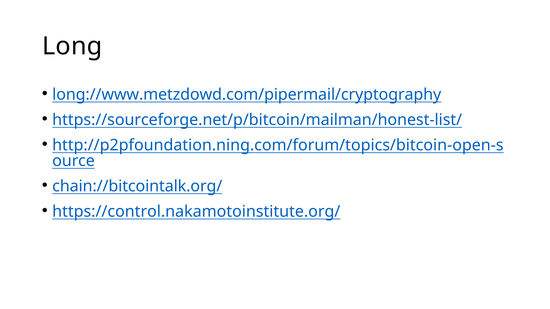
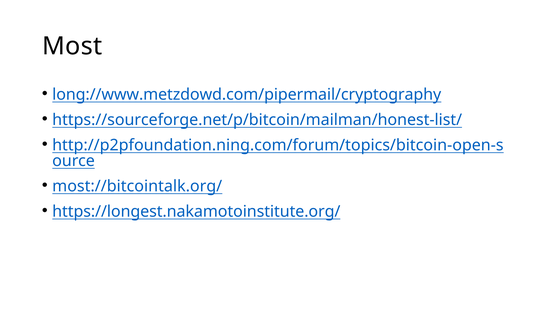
Long: Long -> Most
chain://bitcointalk.org/: chain://bitcointalk.org/ -> most://bitcointalk.org/
https://control.nakamotoinstitute.org/: https://control.nakamotoinstitute.org/ -> https://longest.nakamotoinstitute.org/
